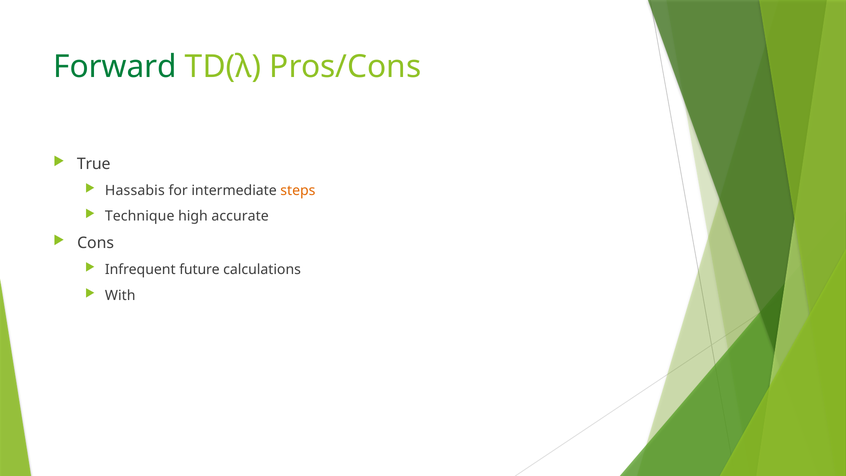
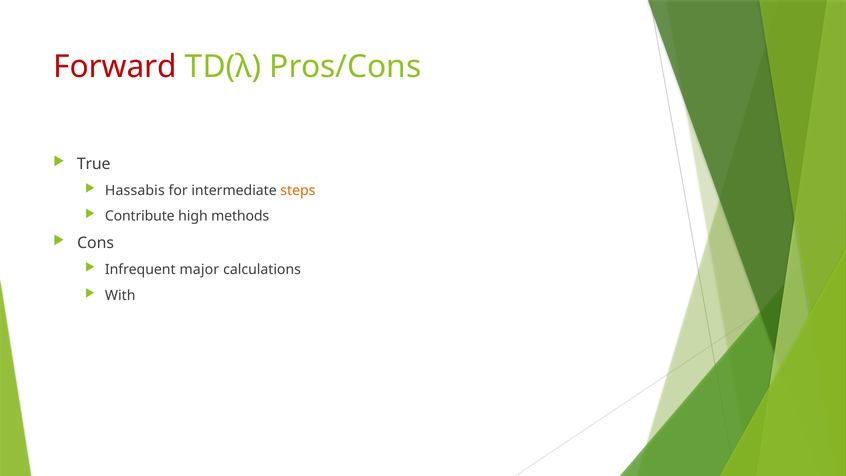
Forward colour: green -> red
Technique: Technique -> Contribute
accurate: accurate -> methods
future: future -> major
